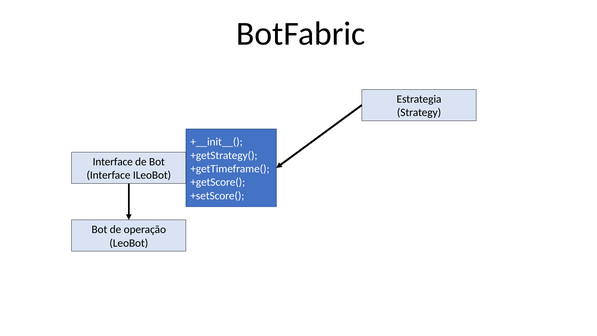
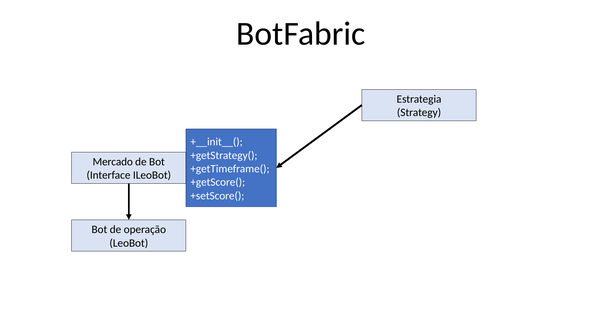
Interface at (113, 162): Interface -> Mercado
